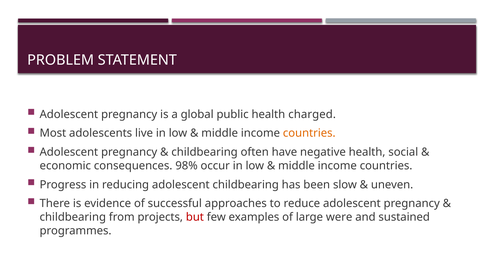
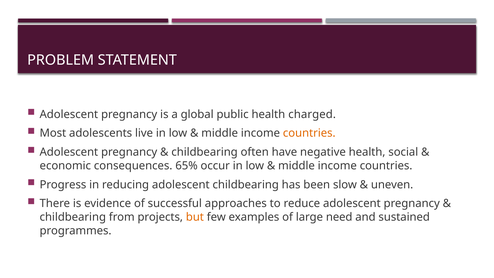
98%: 98% -> 65%
but colour: red -> orange
were: were -> need
